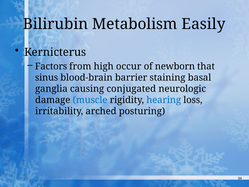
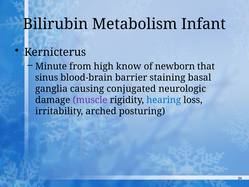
Easily: Easily -> Infant
Factors: Factors -> Minute
occur: occur -> know
muscle colour: blue -> purple
